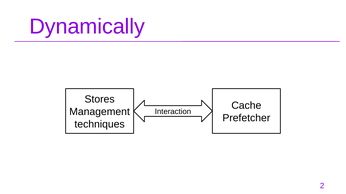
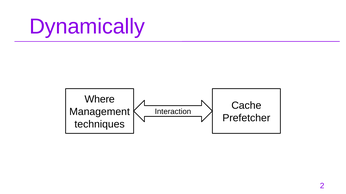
Stores: Stores -> Where
